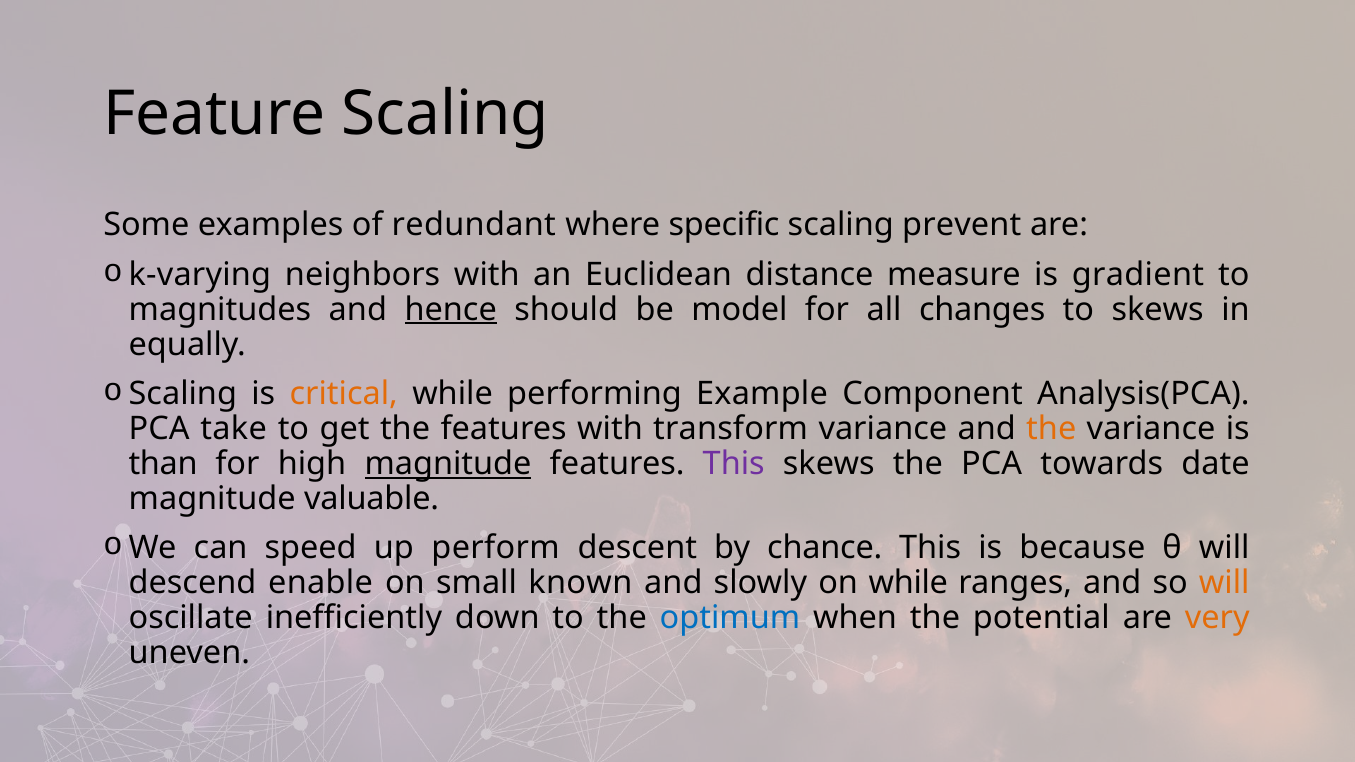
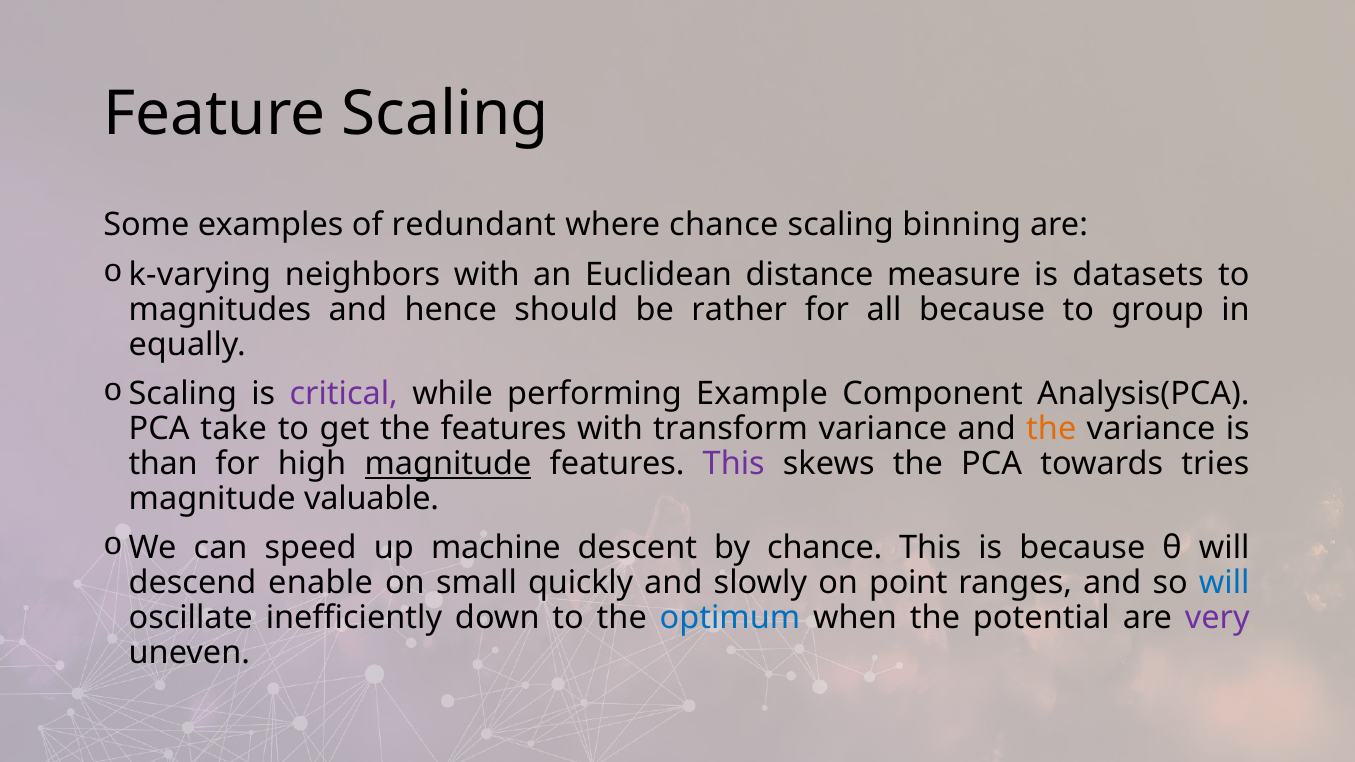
where specific: specific -> chance
prevent: prevent -> binning
gradient: gradient -> datasets
hence underline: present -> none
model: model -> rather
all changes: changes -> because
to skews: skews -> group
critical colour: orange -> purple
date: date -> tries
perform: perform -> machine
known: known -> quickly
on while: while -> point
will at (1224, 583) colour: orange -> blue
very colour: orange -> purple
